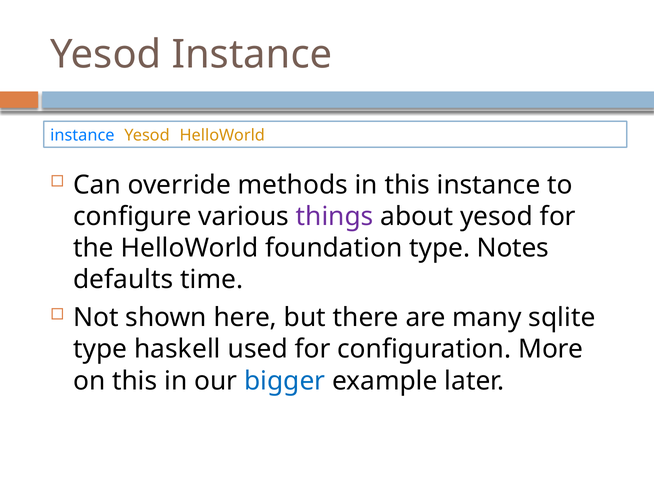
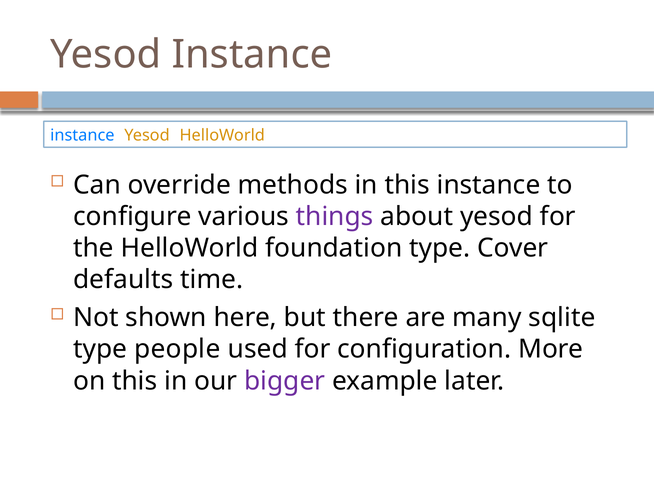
Notes: Notes -> Cover
haskell: haskell -> people
bigger colour: blue -> purple
